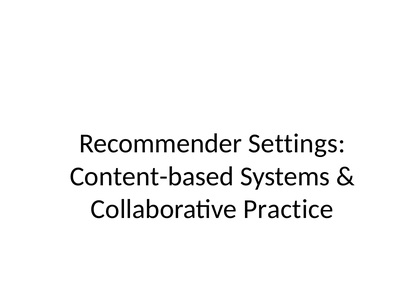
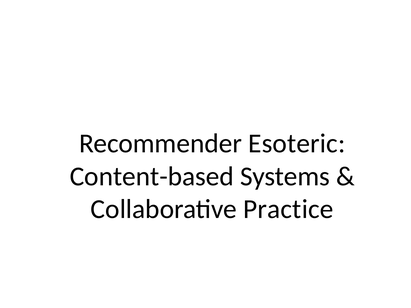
Settings: Settings -> Esoteric
